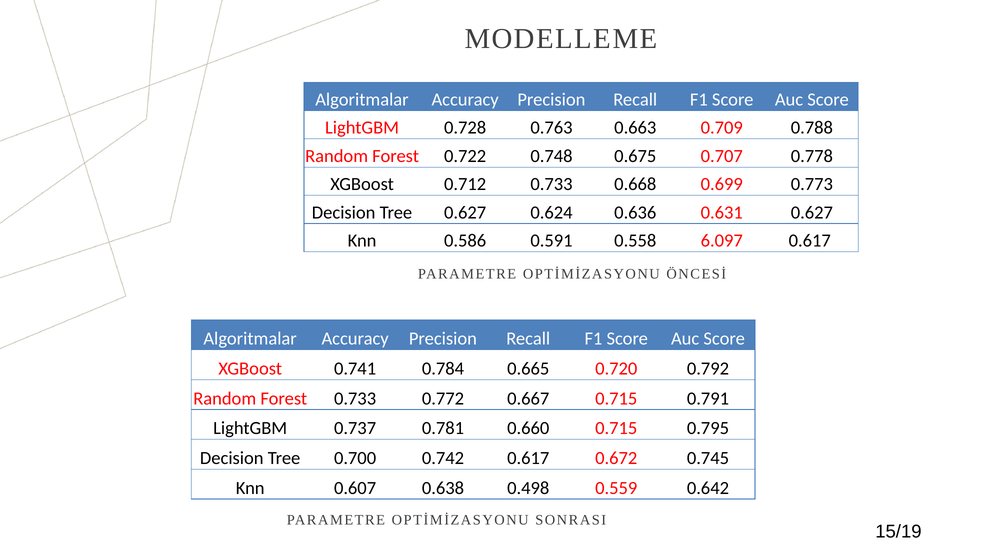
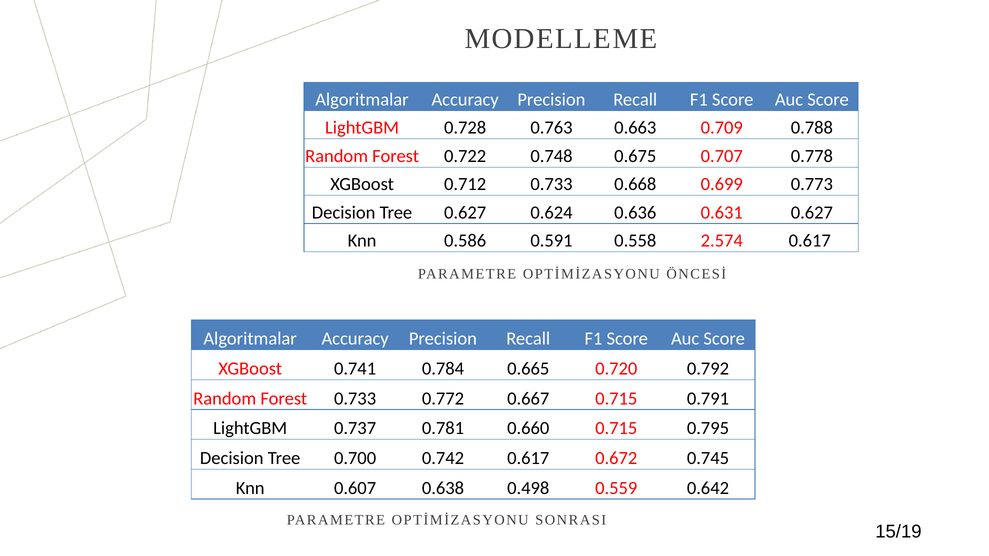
6.097: 6.097 -> 2.574
